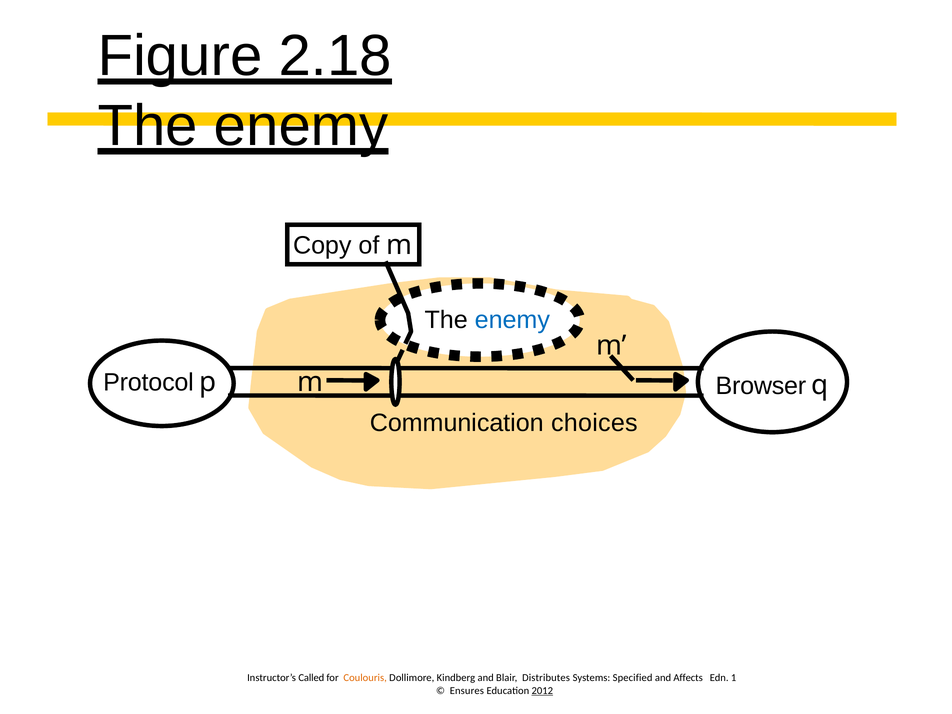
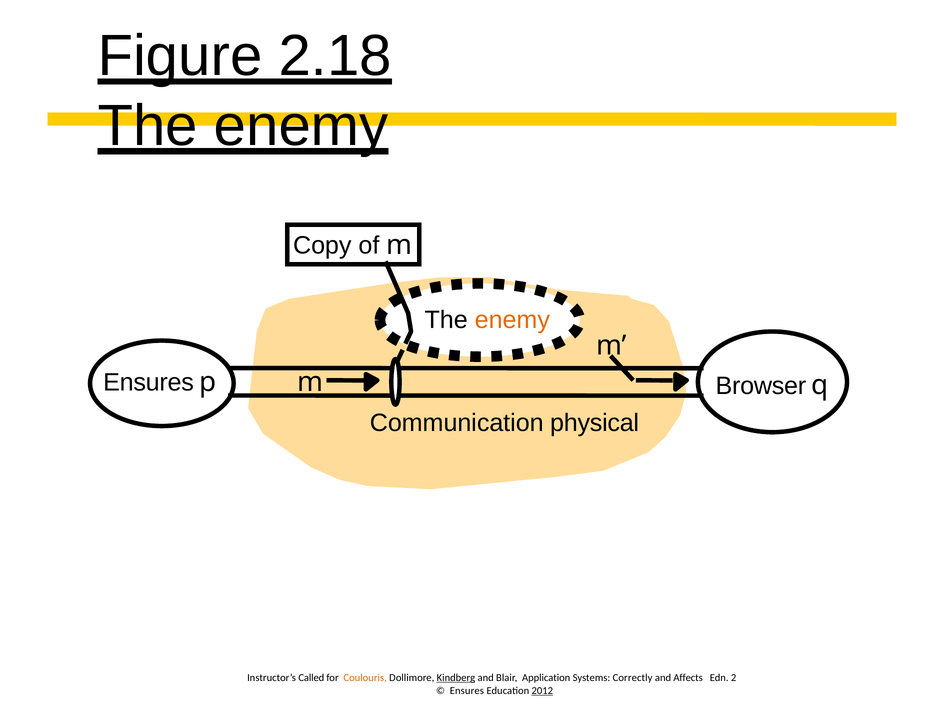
enemy at (512, 320) colour: blue -> orange
Protocol at (148, 383): Protocol -> Ensures
choices: choices -> physical
Kindberg underline: none -> present
Distributes: Distributes -> Application
Specified: Specified -> Correctly
1: 1 -> 2
